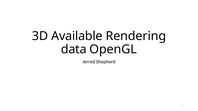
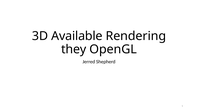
data: data -> they
